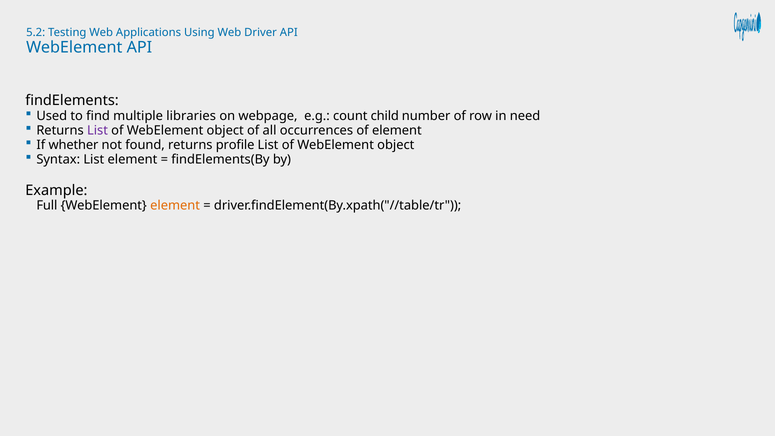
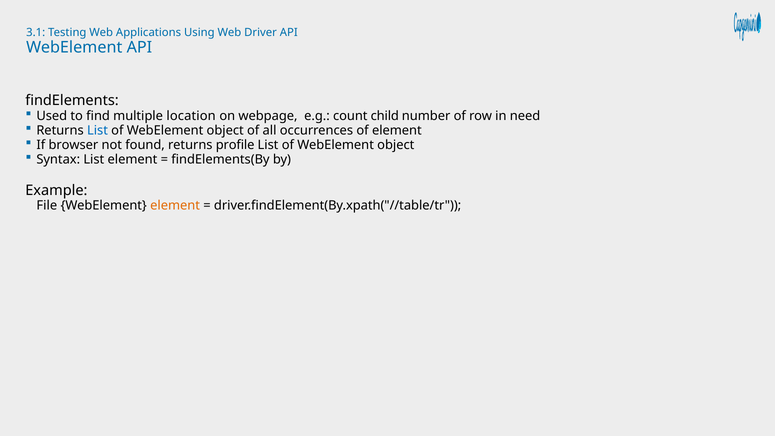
5.2: 5.2 -> 3.1
libraries: libraries -> location
List at (97, 131) colour: purple -> blue
whether: whether -> browser
Full: Full -> File
